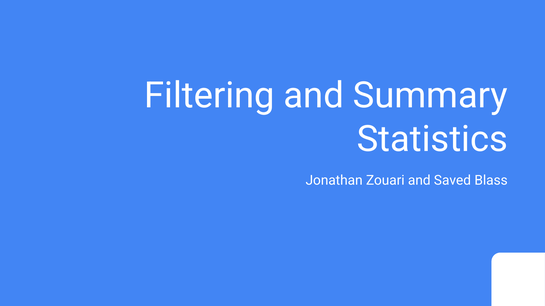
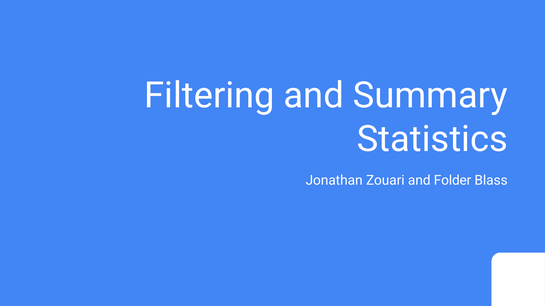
Saved: Saved -> Folder
